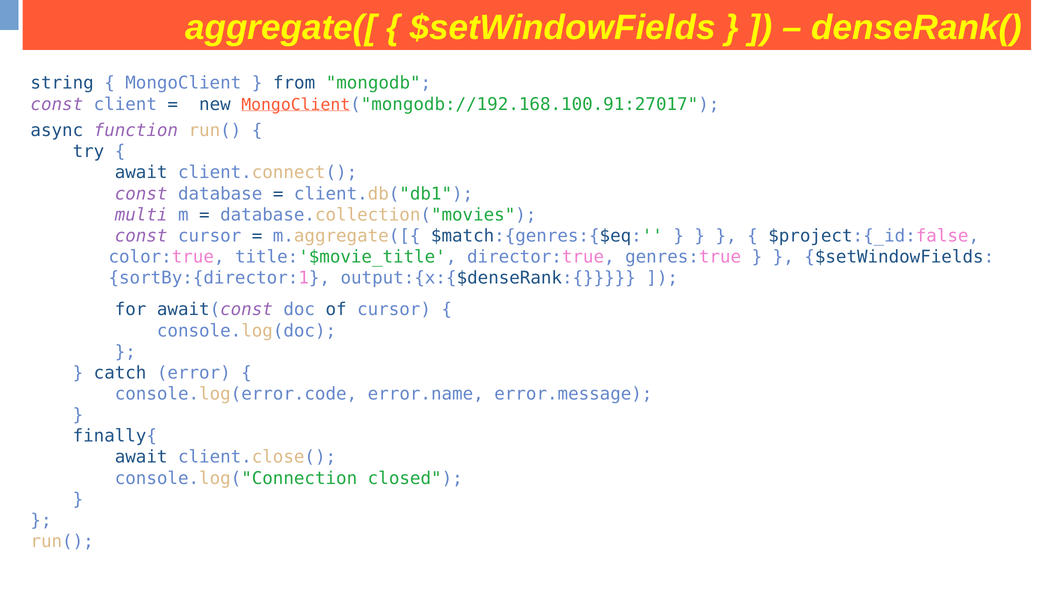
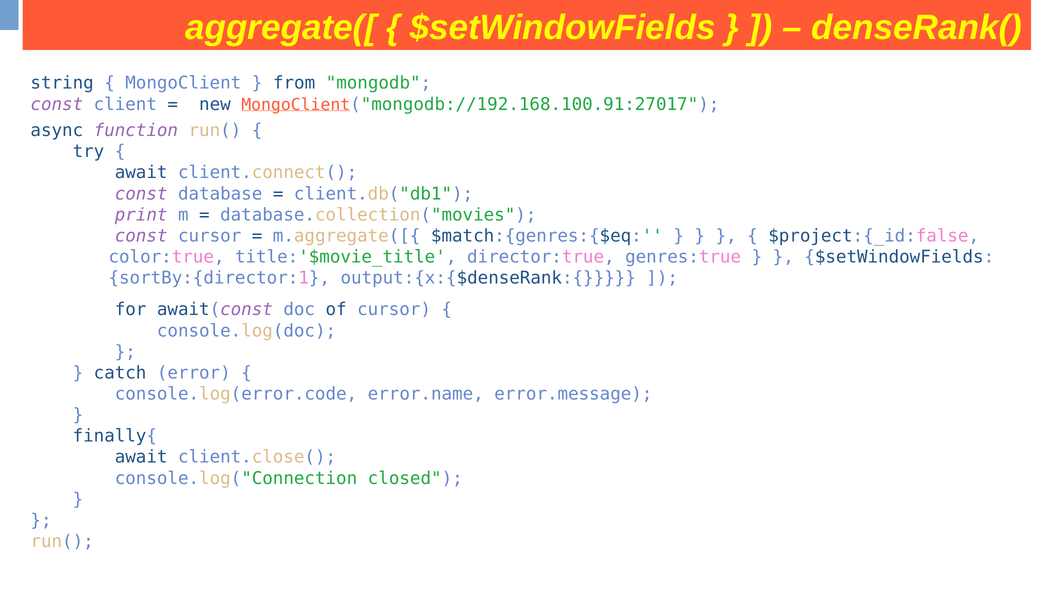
multi: multi -> print
